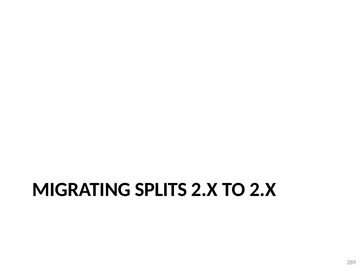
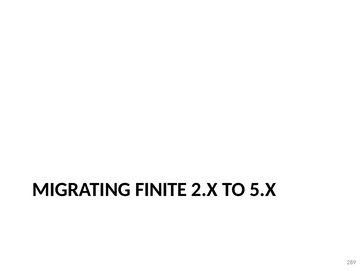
SPLITS: SPLITS -> FINITE
TO 2.X: 2.X -> 5.X
